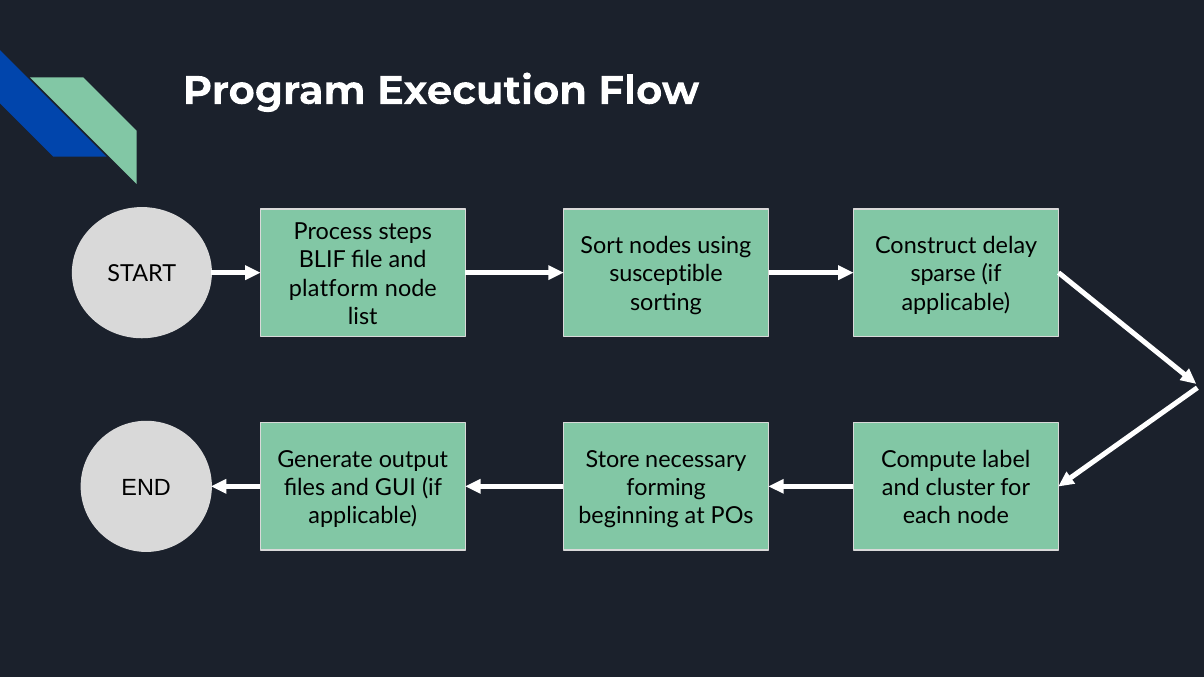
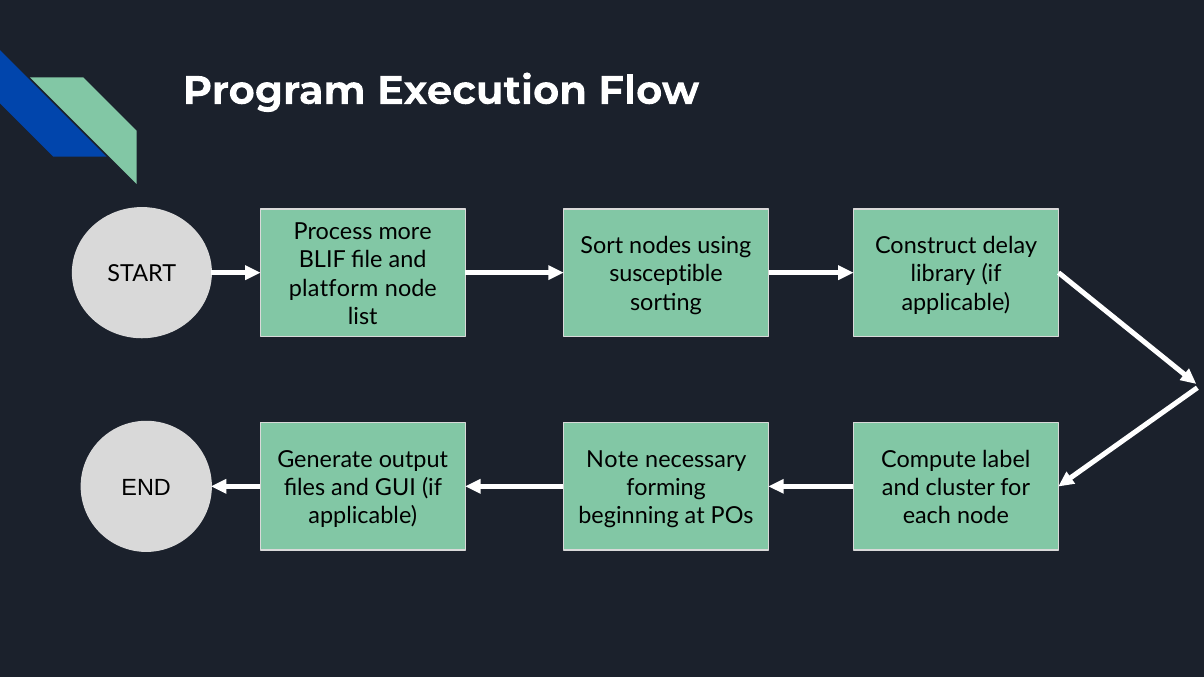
steps: steps -> more
sparse: sparse -> library
Store: Store -> Note
